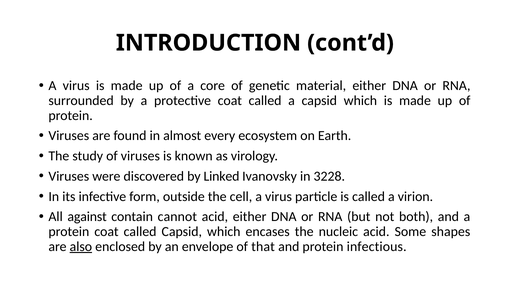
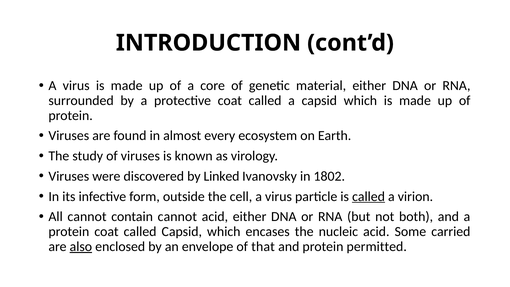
3228: 3228 -> 1802
called at (369, 196) underline: none -> present
All against: against -> cannot
shapes: shapes -> carried
infectious: infectious -> permitted
